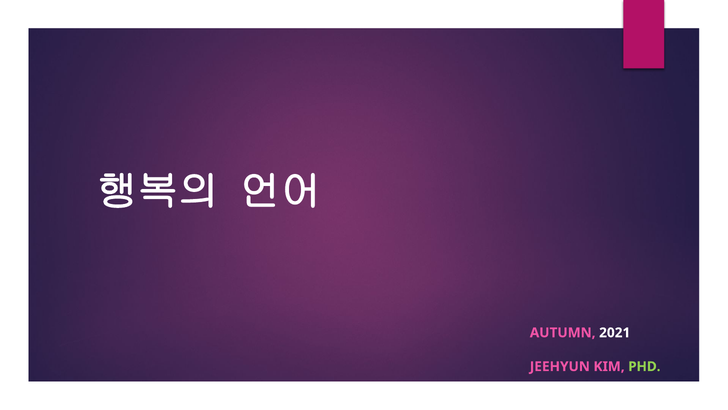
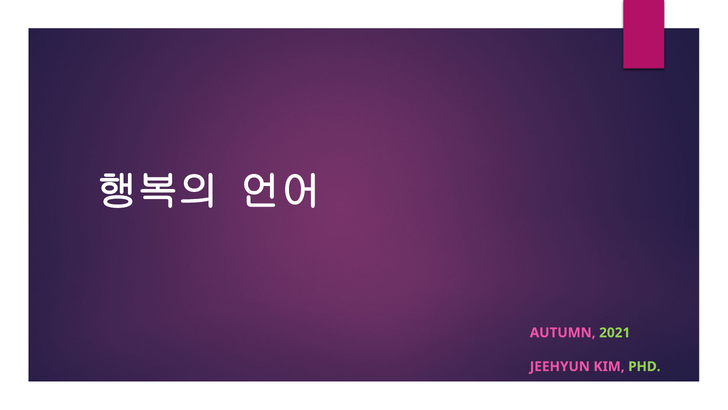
2021 colour: white -> light green
